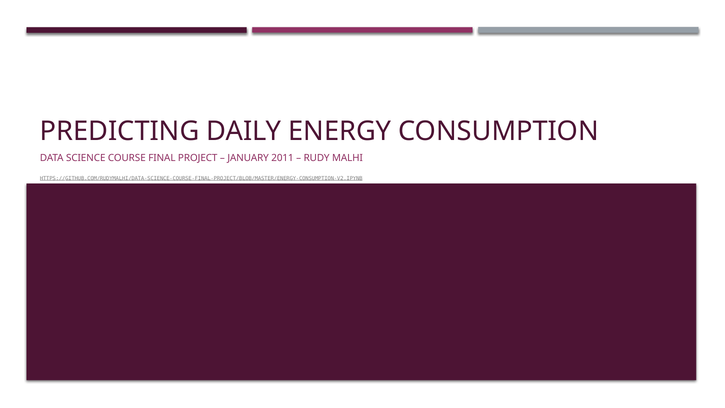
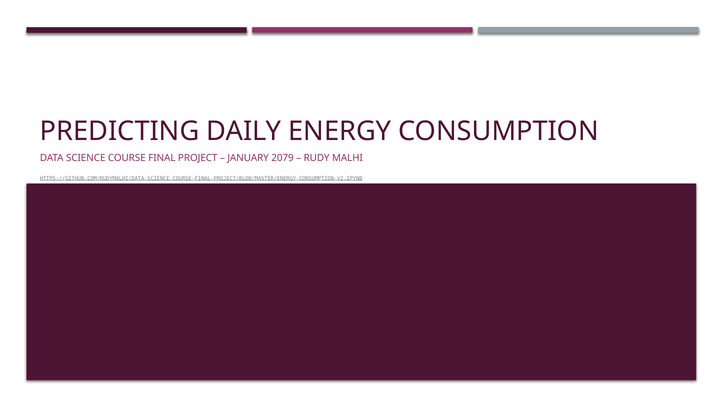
2011: 2011 -> 2079
